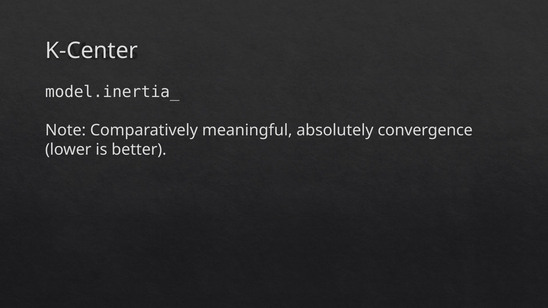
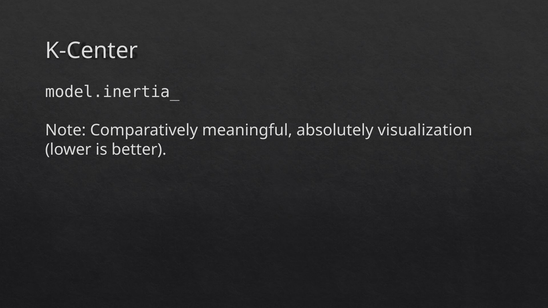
convergence: convergence -> visualization
